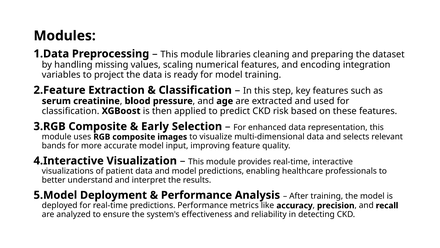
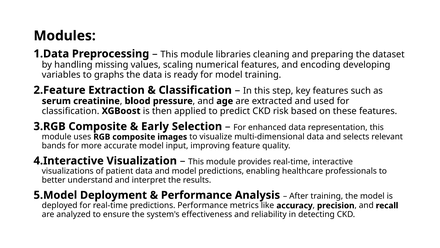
integration: integration -> developing
project: project -> graphs
